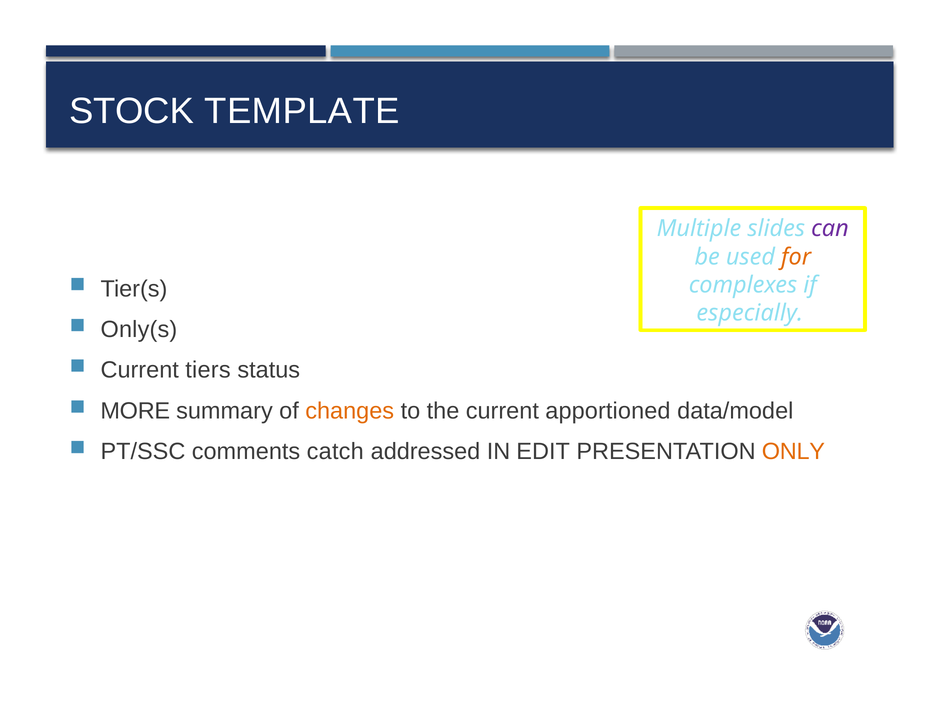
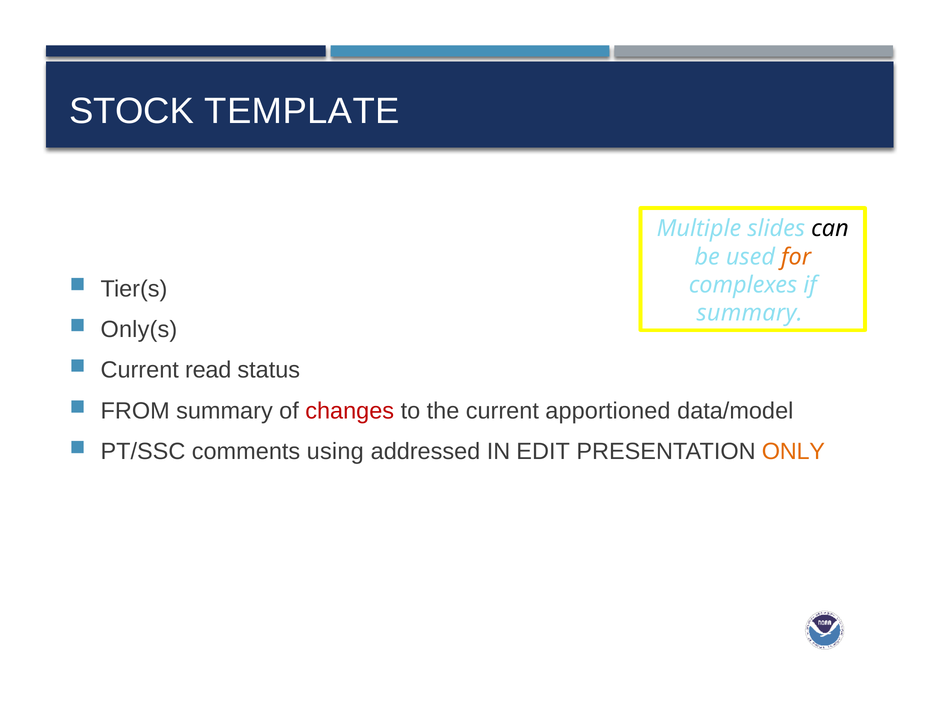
can colour: purple -> black
especially at (750, 313): especially -> summary
tiers: tiers -> read
MORE: MORE -> FROM
changes colour: orange -> red
catch: catch -> using
